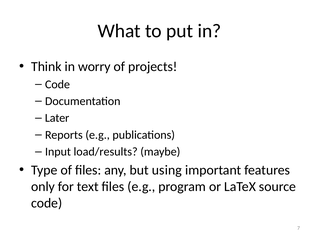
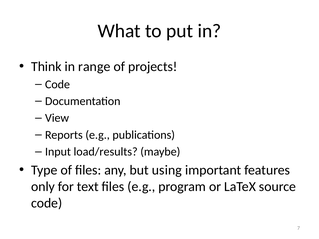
worry: worry -> range
Later: Later -> View
